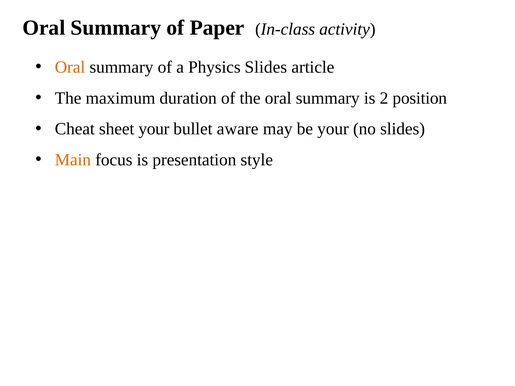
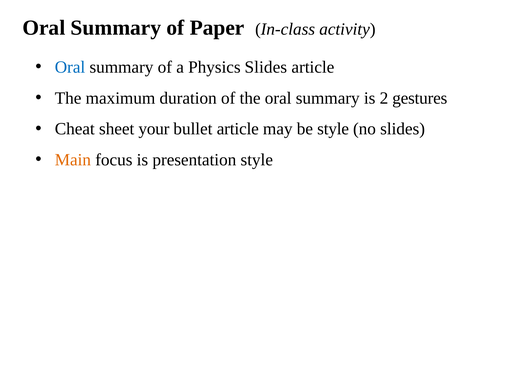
Oral at (70, 67) colour: orange -> blue
position: position -> gestures
bullet aware: aware -> article
be your: your -> style
